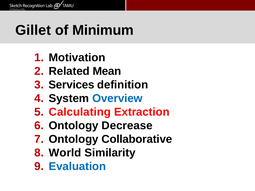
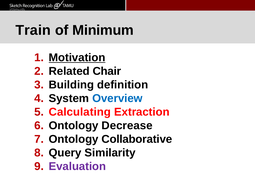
Gillet: Gillet -> Train
Motivation underline: none -> present
Mean: Mean -> Chair
Services: Services -> Building
World: World -> Query
Evaluation colour: blue -> purple
